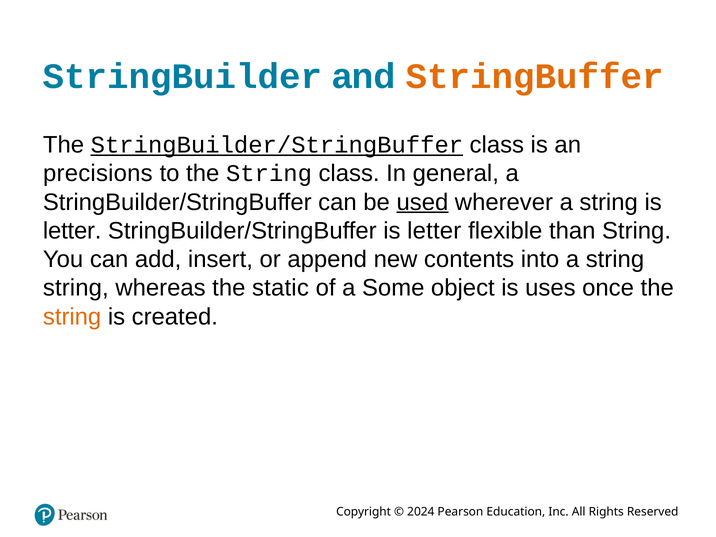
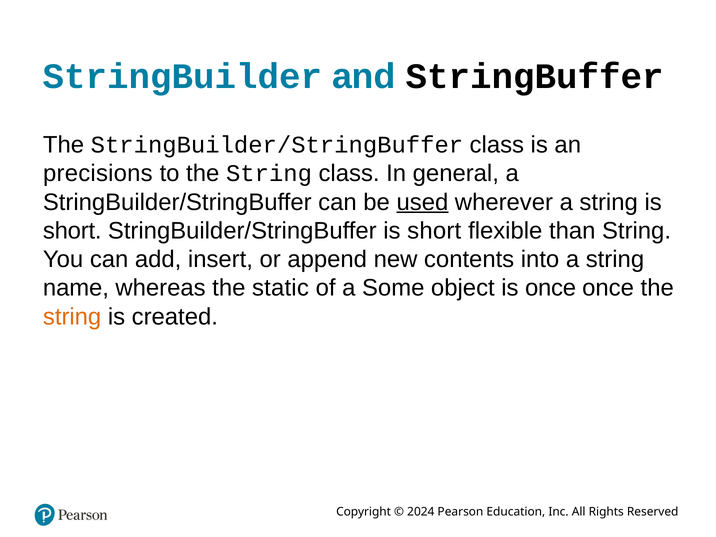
StringBuffer colour: orange -> black
StringBuilder/StringBuffer at (277, 145) underline: present -> none
letter at (72, 231): letter -> short
StringBuilder/StringBuffer is letter: letter -> short
string at (76, 288): string -> name
is uses: uses -> once
